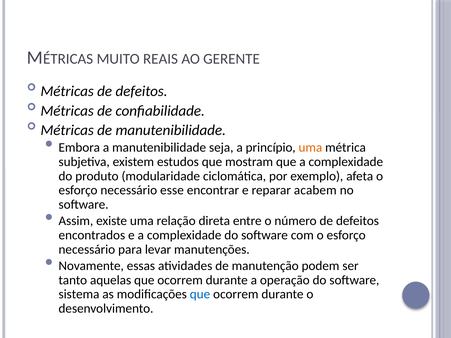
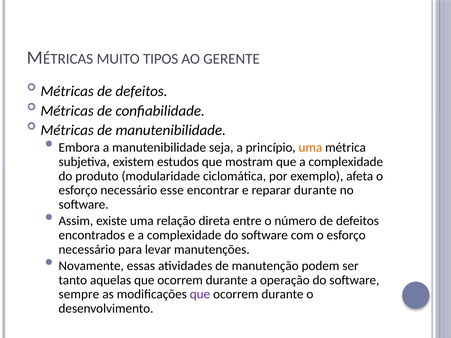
REAIS: REAIS -> TIPOS
reparar acabem: acabem -> durante
sistema: sistema -> sempre
que at (200, 295) colour: blue -> purple
